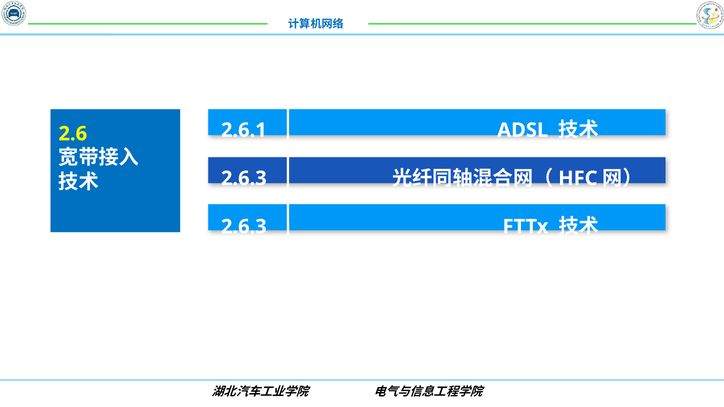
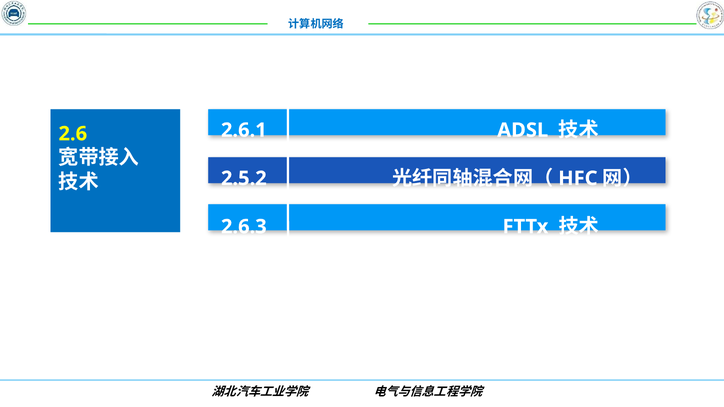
2.6.3 at (244, 179): 2.6.3 -> 2.5.2
